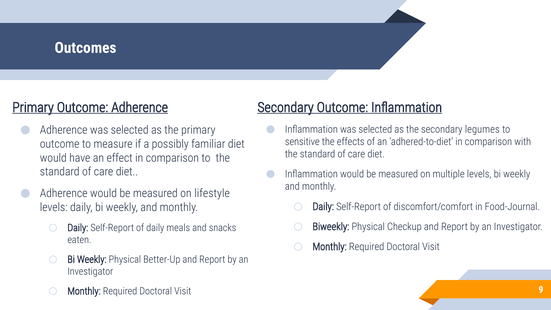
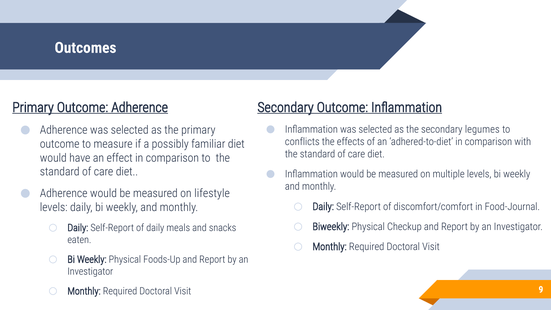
sensitive: sensitive -> conflicts
Better-Up: Better-Up -> Foods-Up
